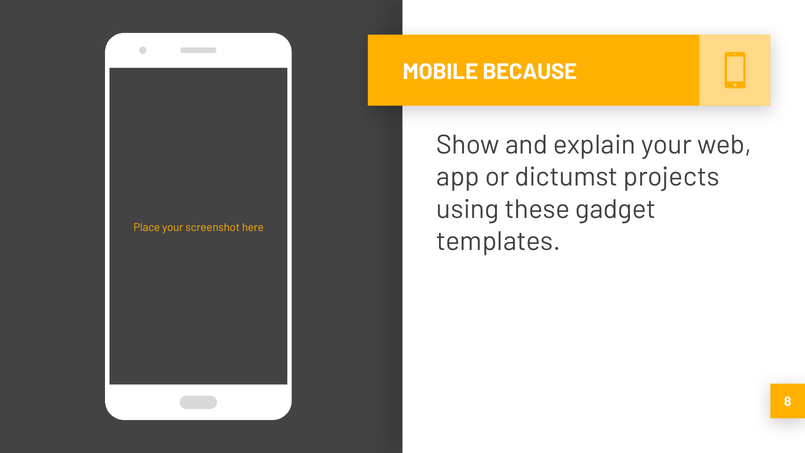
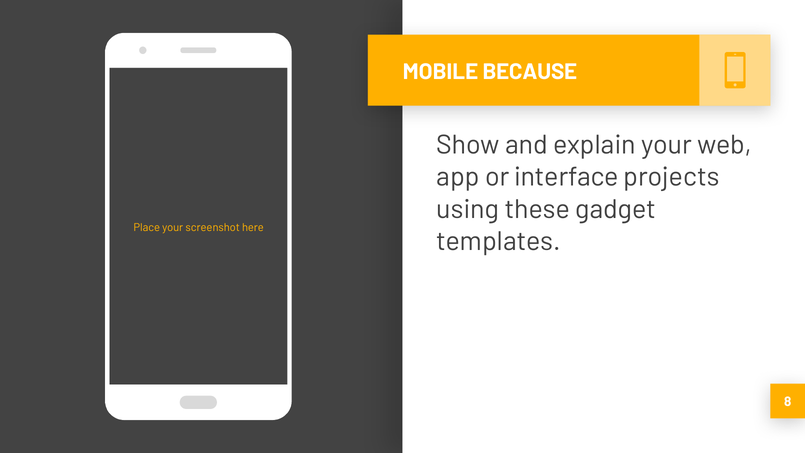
dictumst: dictumst -> interface
